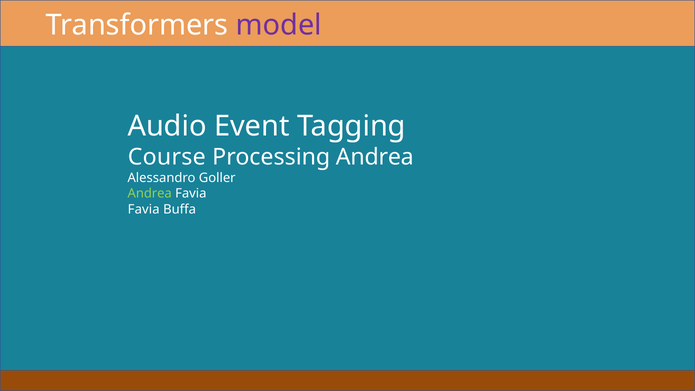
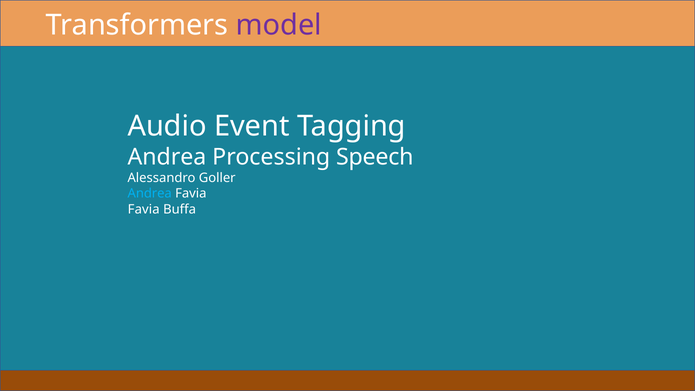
Course at (167, 157): Course -> Andrea
Processing Andrea: Andrea -> Speech
Andrea at (150, 194) colour: light green -> light blue
